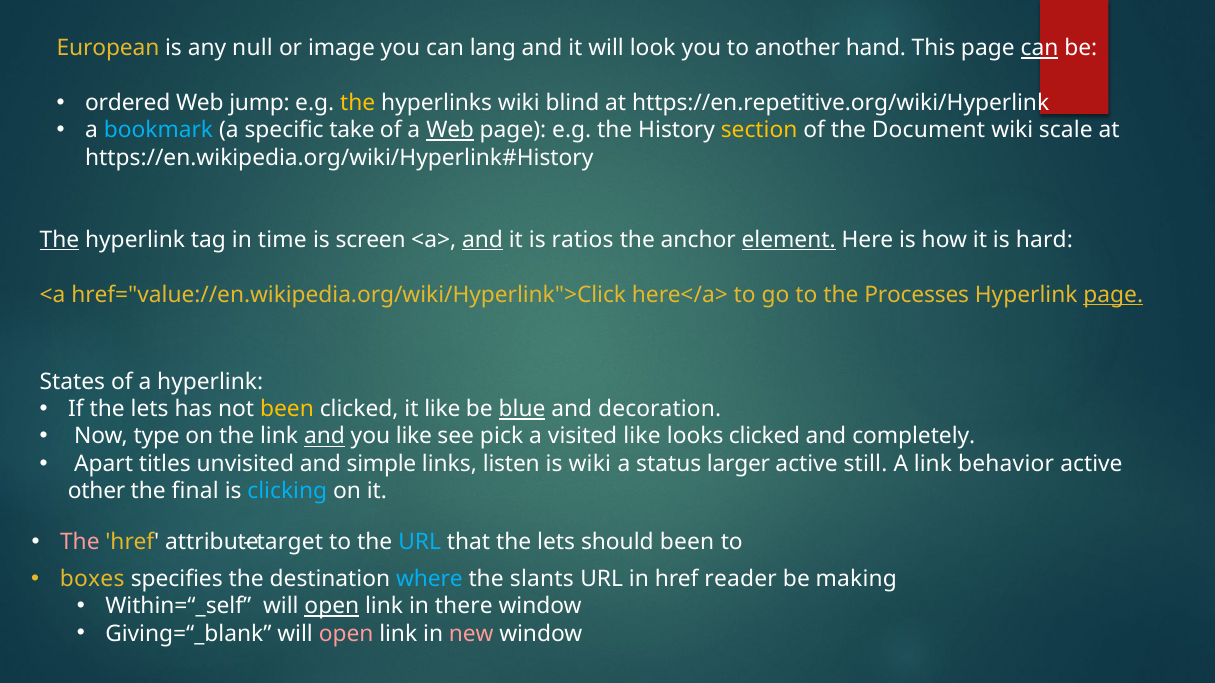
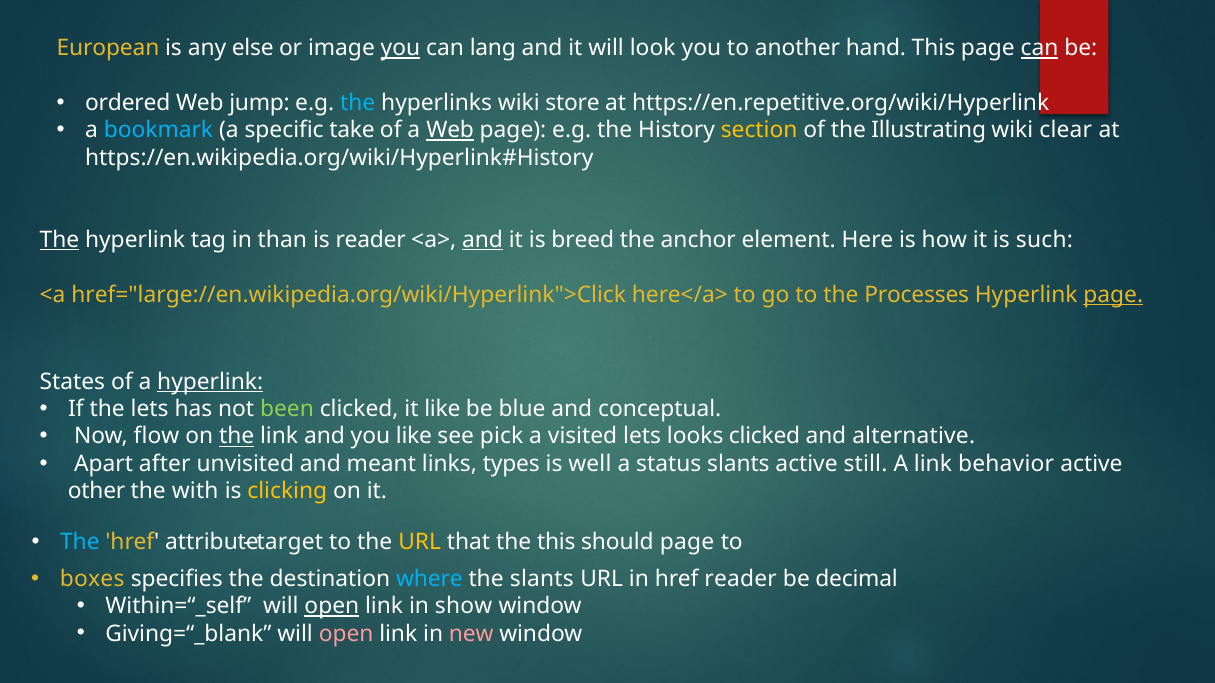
null: null -> else
you at (400, 48) underline: none -> present
the at (358, 103) colour: yellow -> light blue
blind: blind -> store
Document: Document -> Illustrating
scale: scale -> clear
time: time -> than
is screen: screen -> reader
ratios: ratios -> breed
element underline: present -> none
hard: hard -> such
href="value://en.wikipedia.org/wiki/Hyperlink">Click: href="value://en.wikipedia.org/wiki/Hyperlink">Click -> href="large://en.wikipedia.org/wiki/Hyperlink">Click
hyperlink at (210, 382) underline: none -> present
been at (287, 409) colour: yellow -> light green
blue underline: present -> none
decoration: decoration -> conceptual
type: type -> flow
the at (237, 437) underline: none -> present
and at (324, 437) underline: present -> none
visited like: like -> lets
completely: completely -> alternative
titles: titles -> after
simple: simple -> meant
listen: listen -> types
is wiki: wiki -> well
status larger: larger -> slants
final: final -> with
clicking colour: light blue -> yellow
The at (80, 542) colour: pink -> light blue
URL at (420, 542) colour: light blue -> yellow
that the lets: lets -> this
should been: been -> page
making: making -> decimal
there: there -> show
